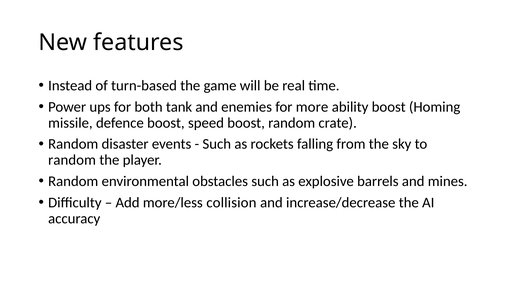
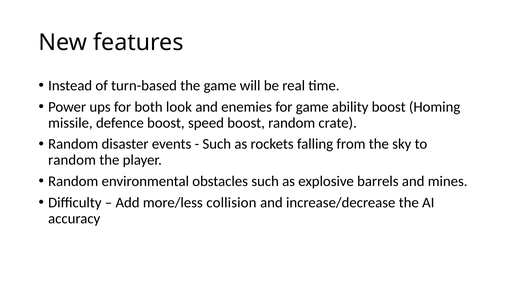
tank: tank -> look
for more: more -> game
